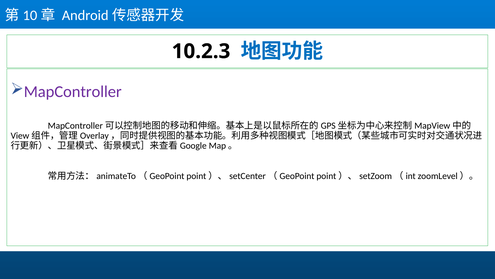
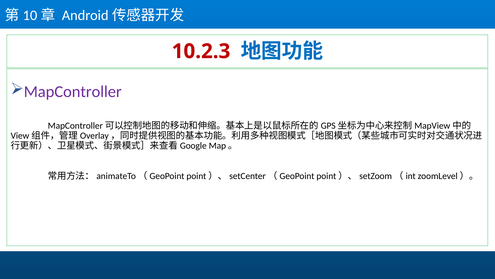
10.2.3 colour: black -> red
